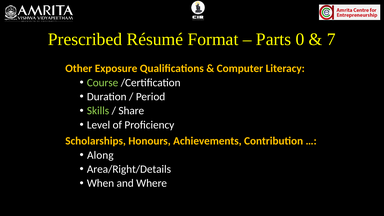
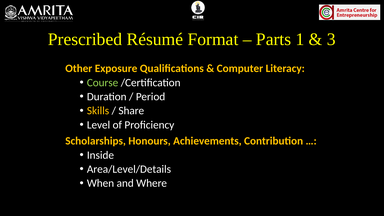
0: 0 -> 1
7: 7 -> 3
Skills colour: light green -> yellow
Along: Along -> Inside
Area/Right/Details: Area/Right/Details -> Area/Level/Details
